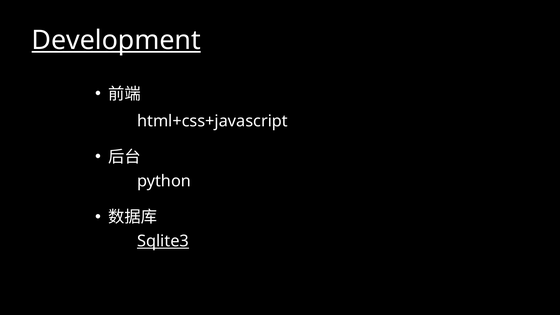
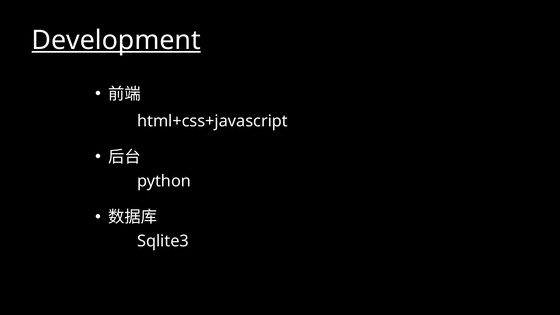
Sqlite3 underline: present -> none
